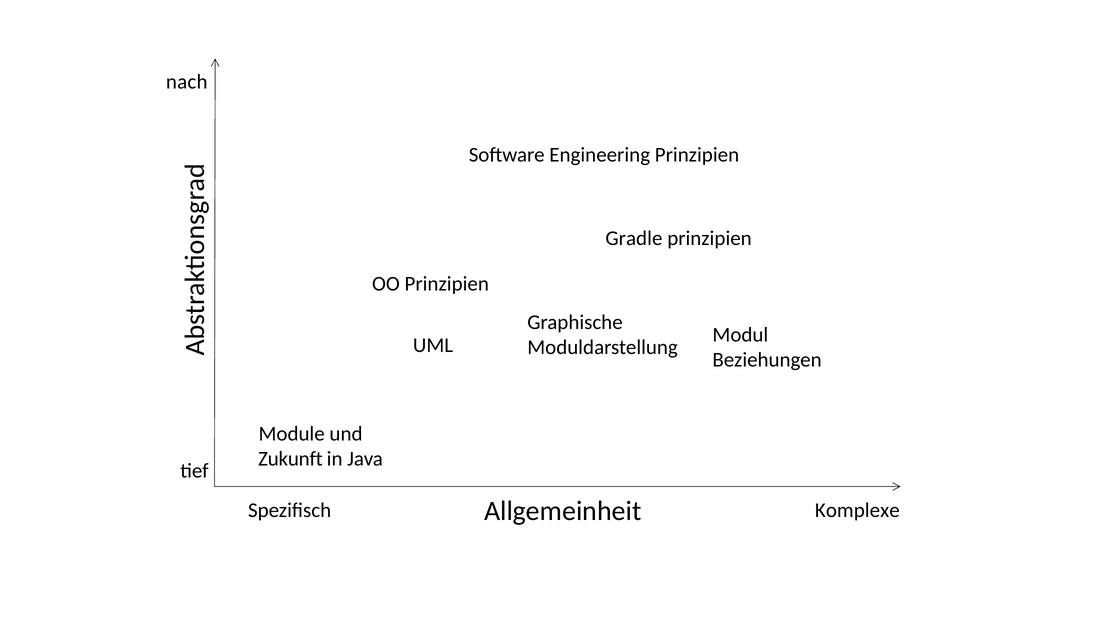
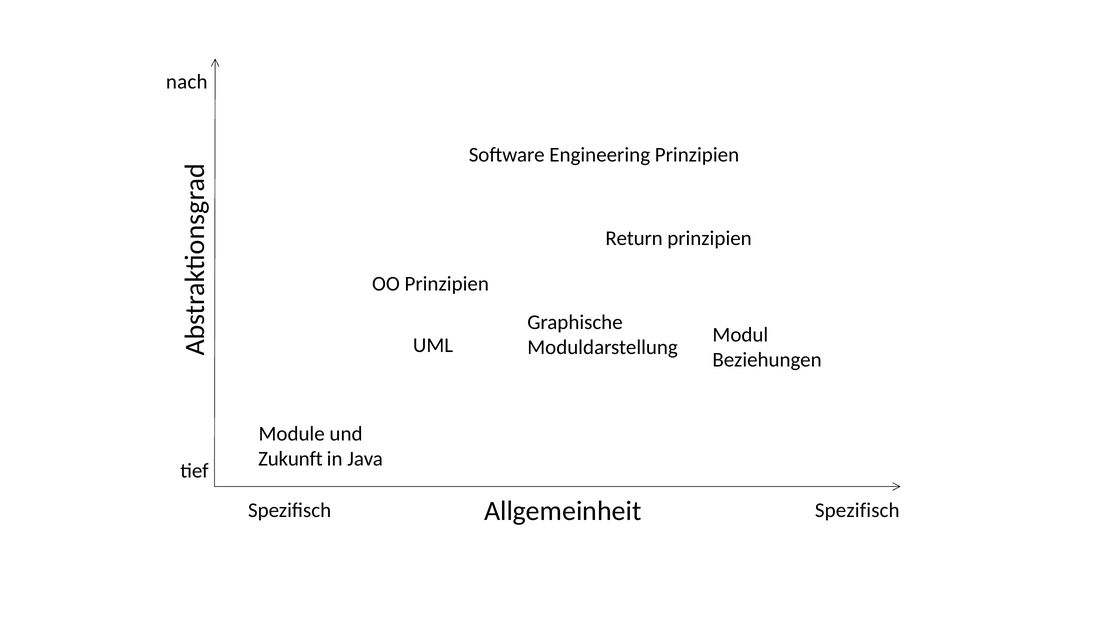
Gradle: Gradle -> Return
Spezifisch Komplexe: Komplexe -> Spezifisch
